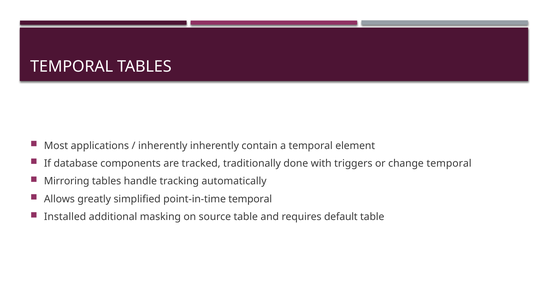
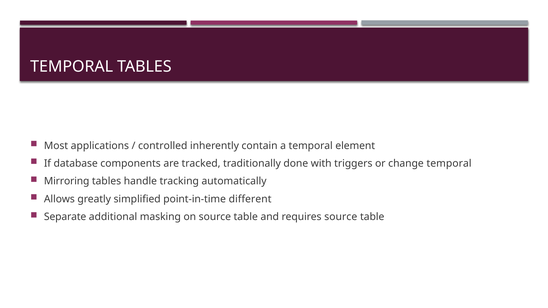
inherently at (163, 146): inherently -> controlled
point-in-time temporal: temporal -> different
Installed: Installed -> Separate
requires default: default -> source
